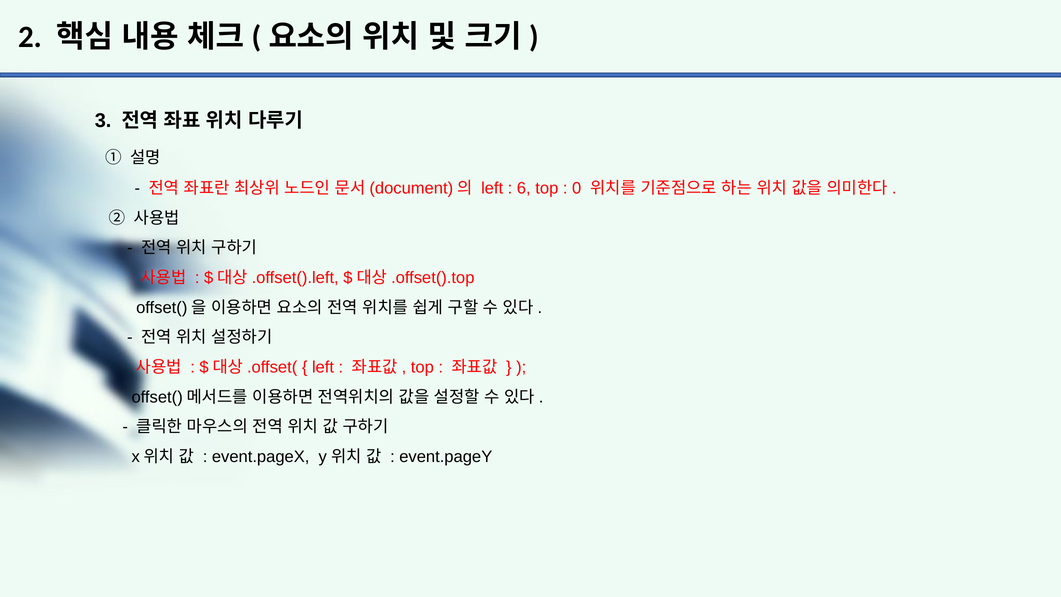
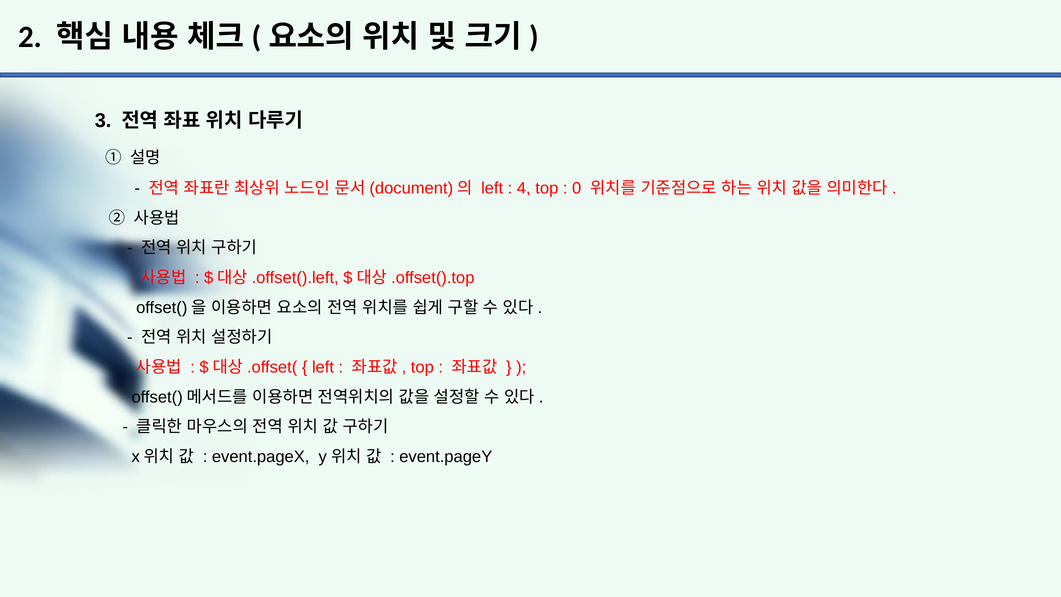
6: 6 -> 4
